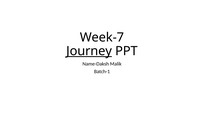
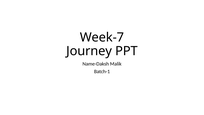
Journey underline: present -> none
